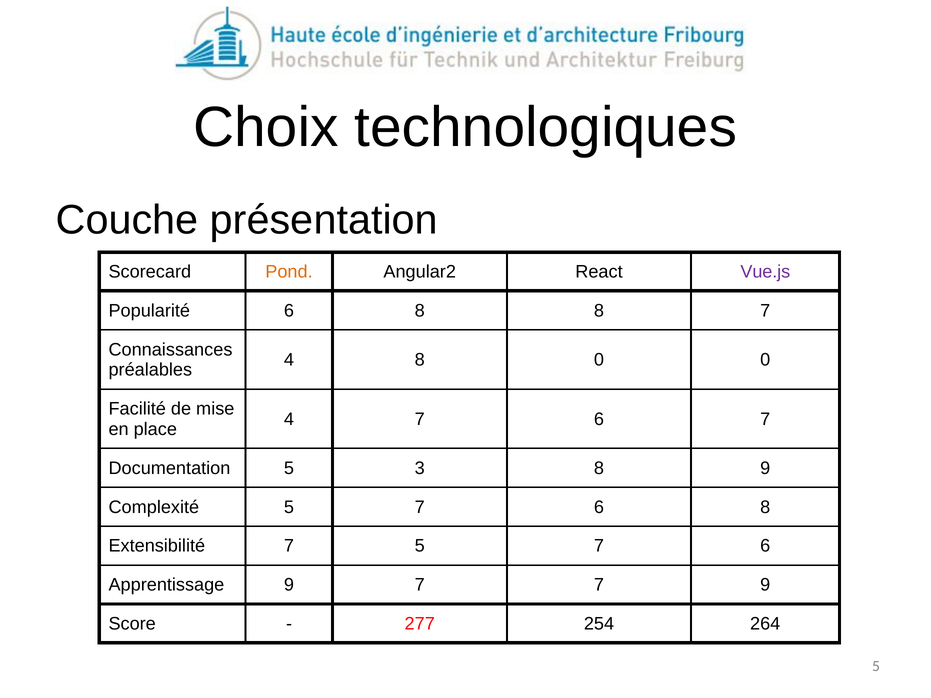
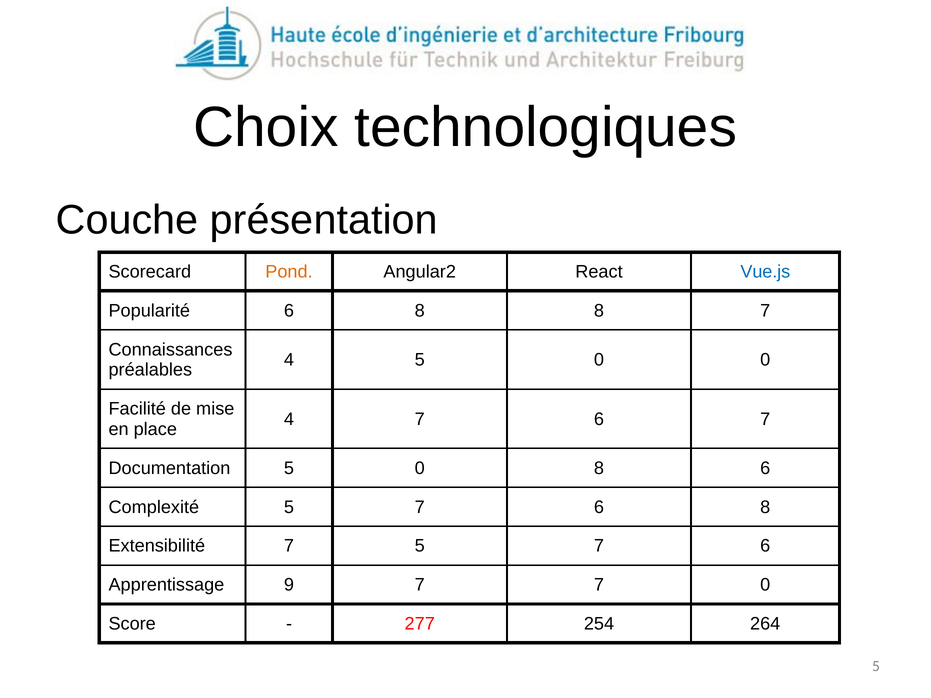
Vue.js colour: purple -> blue
4 8: 8 -> 5
Documentation 5 3: 3 -> 0
8 9: 9 -> 6
7 9: 9 -> 0
